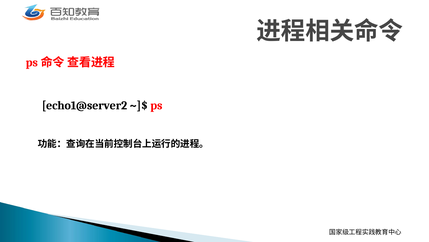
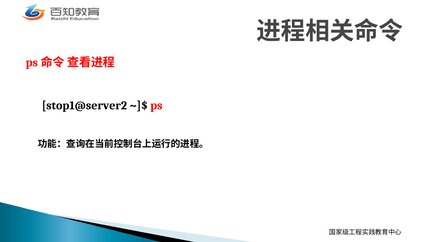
echo1@server2: echo1@server2 -> stop1@server2
